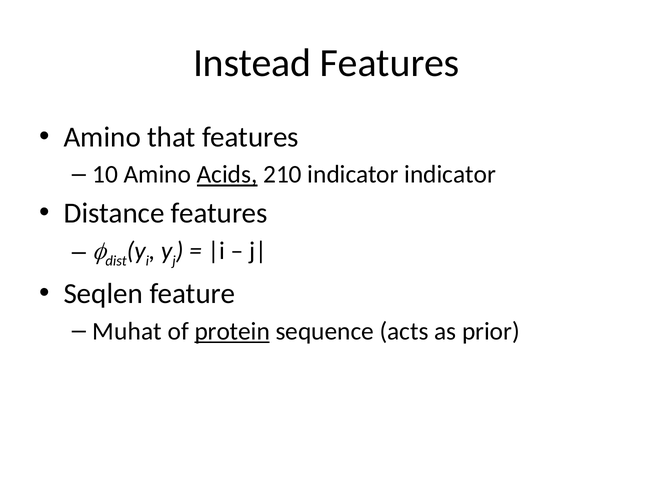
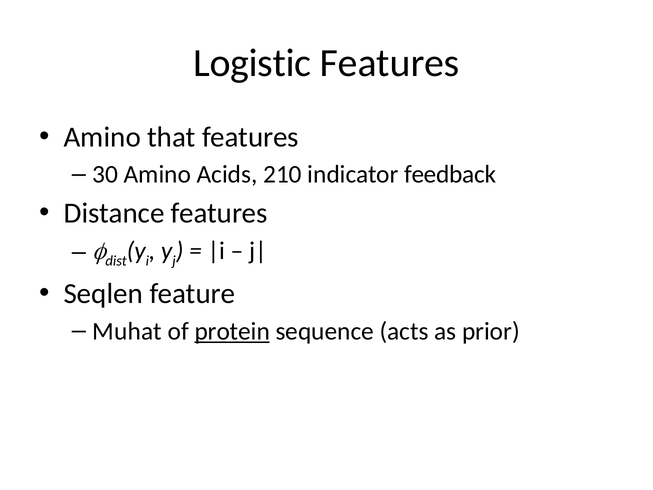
Instead: Instead -> Logistic
10: 10 -> 30
Acids underline: present -> none
indicator indicator: indicator -> feedback
